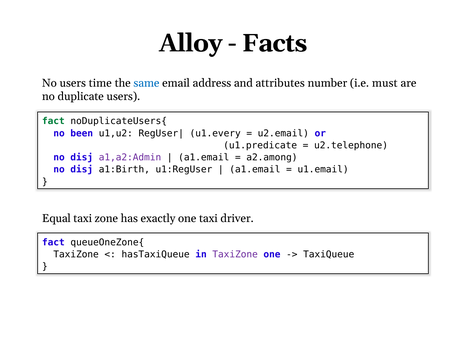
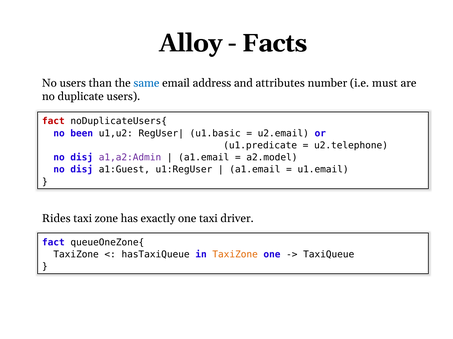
time: time -> than
fact at (53, 121) colour: green -> red
u1.every: u1.every -> u1.basic
a2.among: a2.among -> a2.model
a1:Birth: a1:Birth -> a1:Guest
Equal: Equal -> Rides
TaxiZone at (235, 255) colour: purple -> orange
